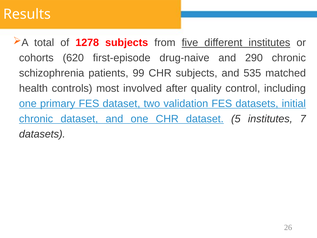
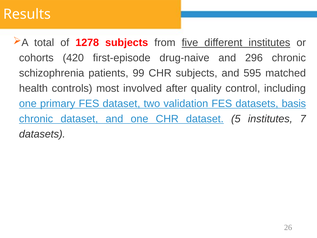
620: 620 -> 420
290: 290 -> 296
535: 535 -> 595
initial: initial -> basis
